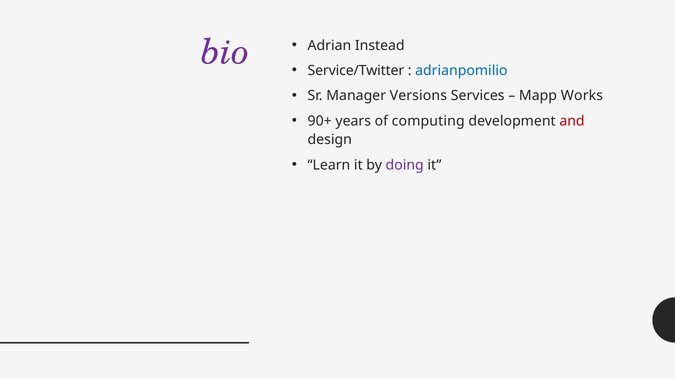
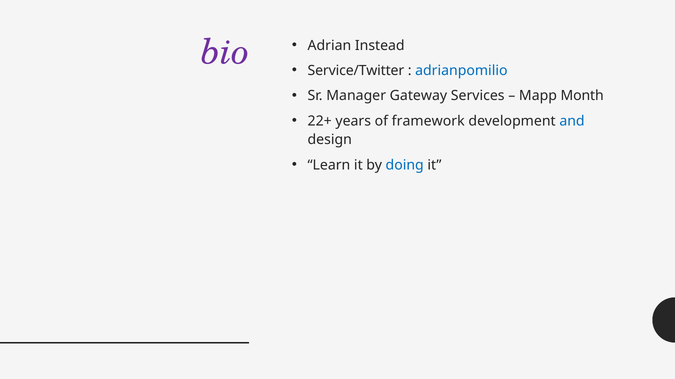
Versions: Versions -> Gateway
Works: Works -> Month
90+: 90+ -> 22+
computing: computing -> framework
and colour: red -> blue
doing colour: purple -> blue
